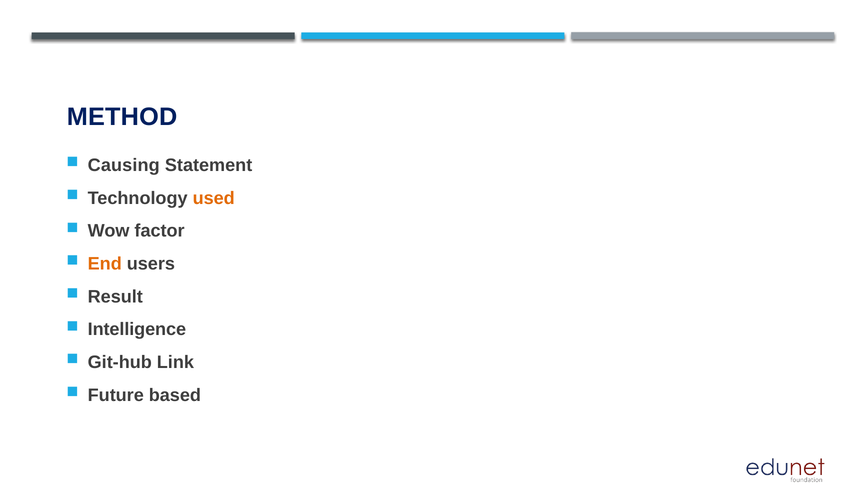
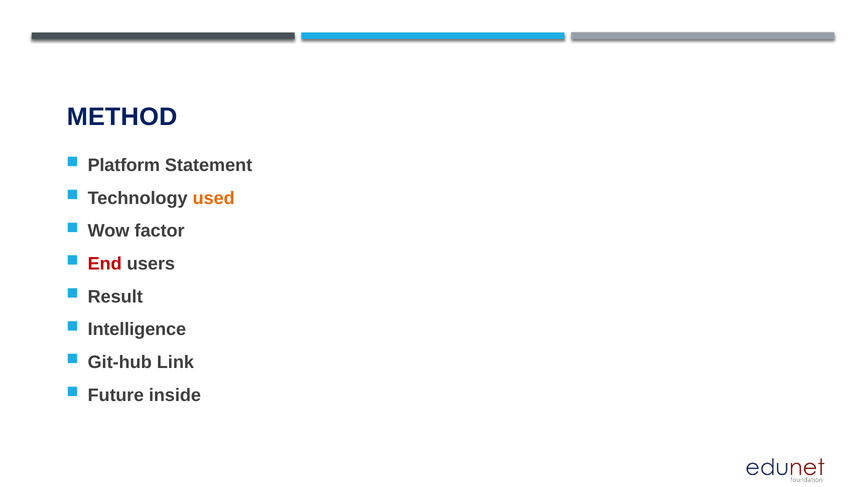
Causing: Causing -> Platform
End colour: orange -> red
based: based -> inside
